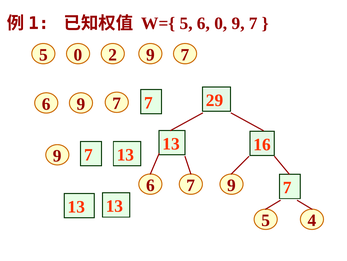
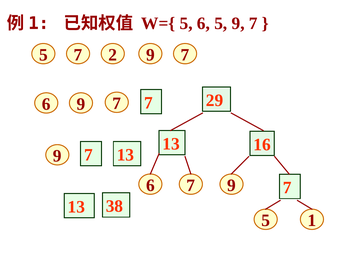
6 0: 0 -> 5
5 0: 0 -> 7
13 at (114, 206): 13 -> 38
4: 4 -> 1
